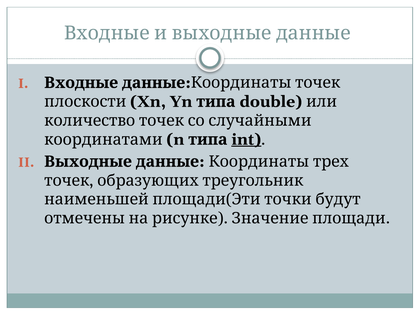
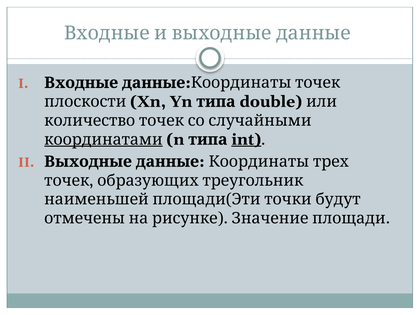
координатами underline: none -> present
